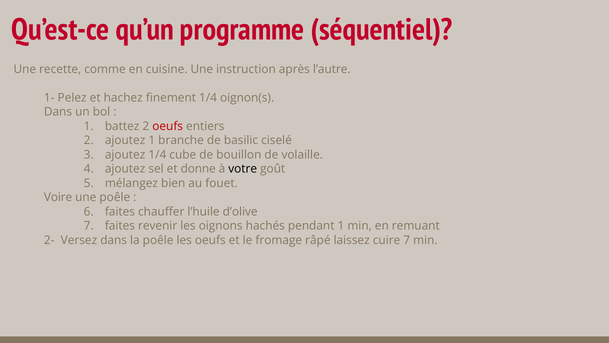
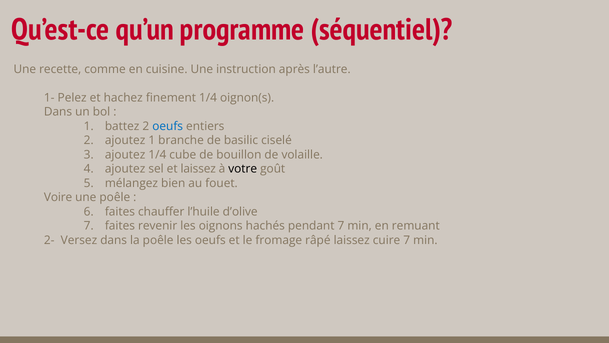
oeufs at (168, 126) colour: red -> blue
et donne: donne -> laissez
pendant 1: 1 -> 7
